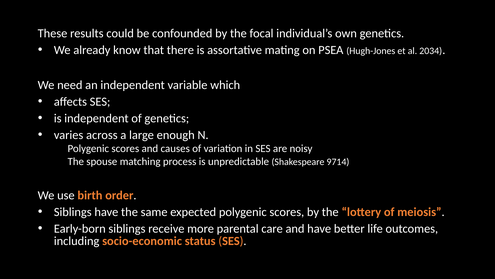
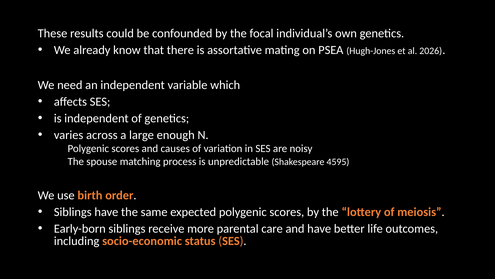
2034: 2034 -> 2026
9714: 9714 -> 4595
